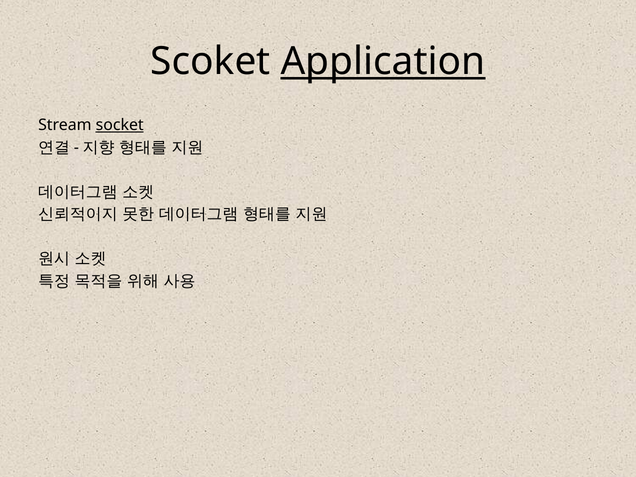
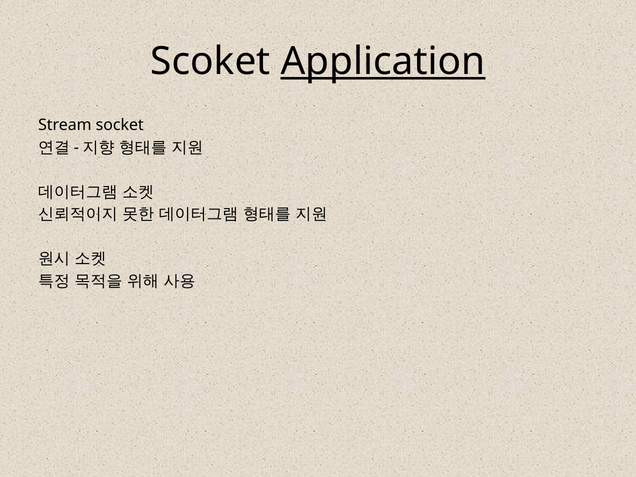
socket underline: present -> none
